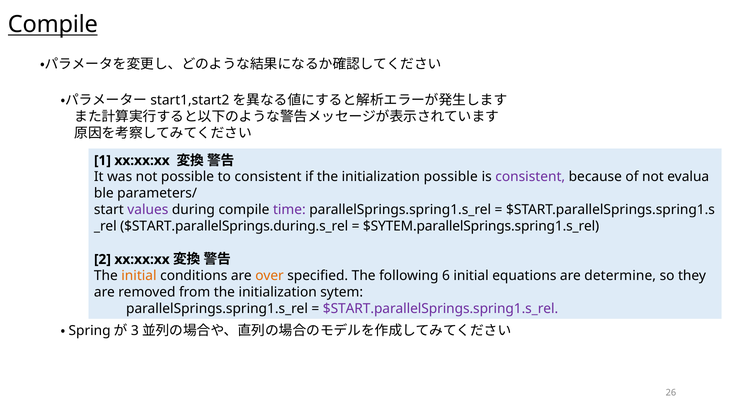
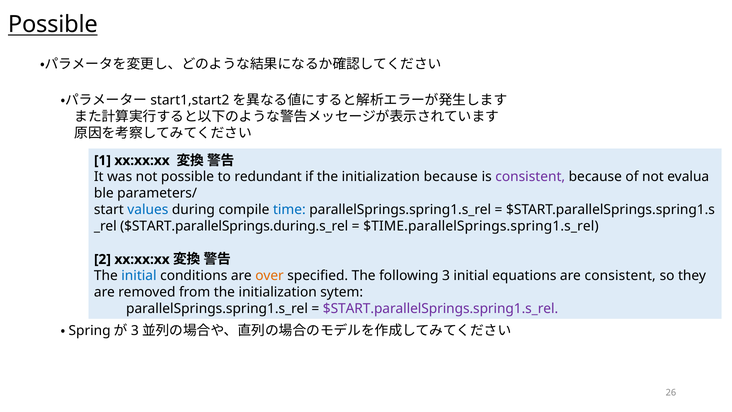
Compile at (53, 24): Compile -> Possible
to consistent: consistent -> redundant
initialization possible: possible -> because
values colour: purple -> blue
time colour: purple -> blue
$SYTEM.parallelSprings.spring1.s_rel: $SYTEM.parallelSprings.spring1.s_rel -> $TIME.parallelSprings.spring1.s_rel
initial at (139, 276) colour: orange -> blue
6: 6 -> 3
are determine: determine -> consistent
